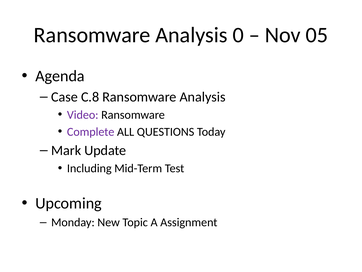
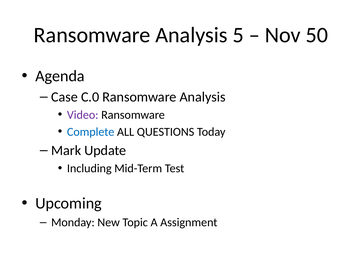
0: 0 -> 5
05: 05 -> 50
C.8: C.8 -> C.0
Complete colour: purple -> blue
